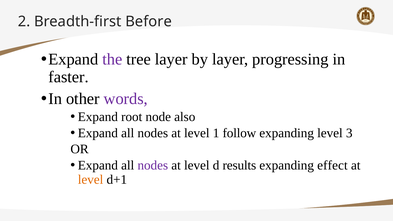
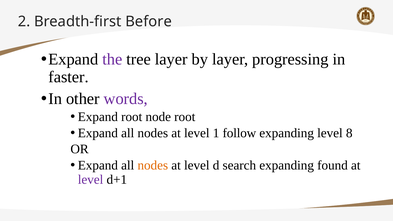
node also: also -> root
3: 3 -> 8
nodes at (153, 165) colour: purple -> orange
results: results -> search
effect: effect -> found
level at (91, 180) colour: orange -> purple
